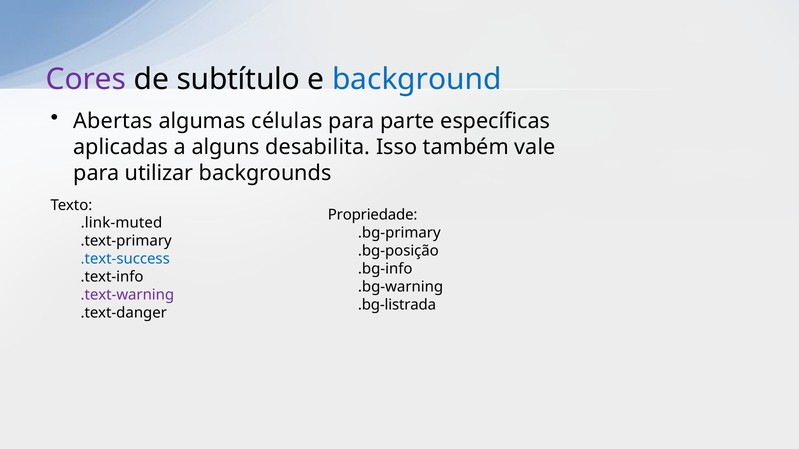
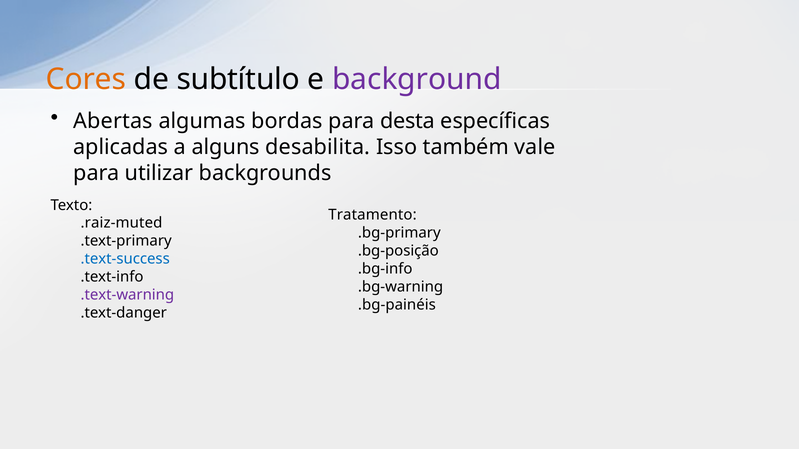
Cores colour: purple -> orange
background colour: blue -> purple
células: células -> bordas
parte: parte -> desta
Propriedade: Propriedade -> Tratamento
.link-muted: .link-muted -> .raiz-muted
.bg-listrada: .bg-listrada -> .bg-painéis
